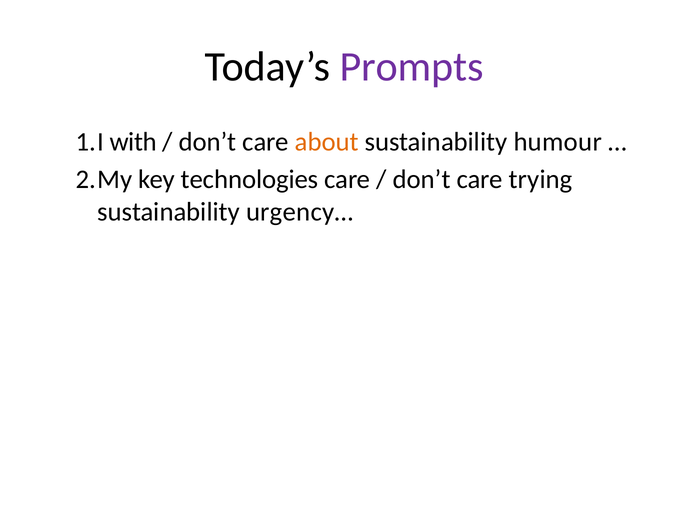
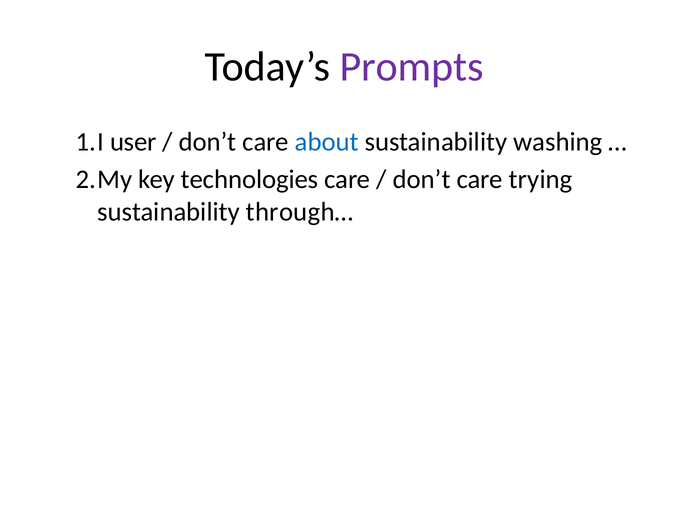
with: with -> user
about colour: orange -> blue
humour: humour -> washing
urgency…: urgency… -> through…
